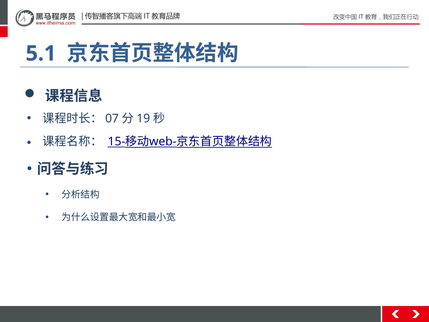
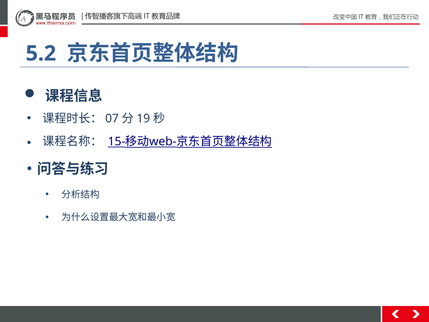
5.1: 5.1 -> 5.2
